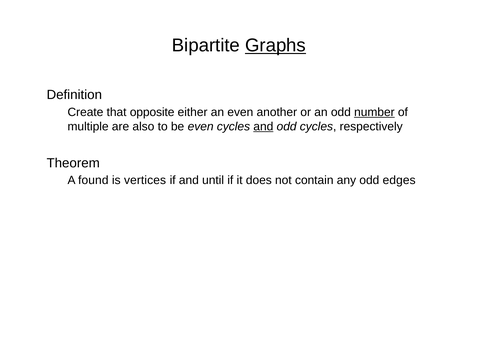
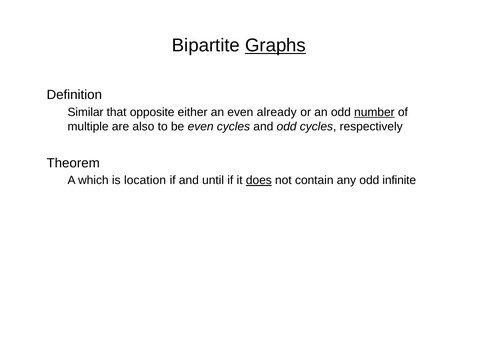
Create: Create -> Similar
another: another -> already
and at (263, 127) underline: present -> none
found: found -> which
vertices: vertices -> location
does underline: none -> present
edges: edges -> infinite
